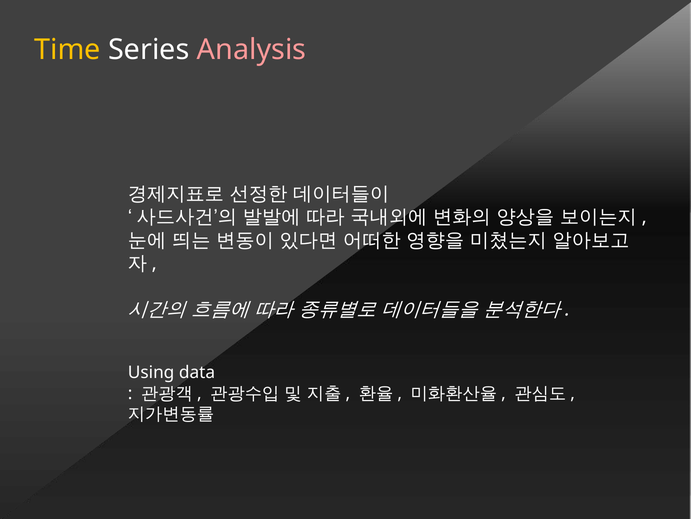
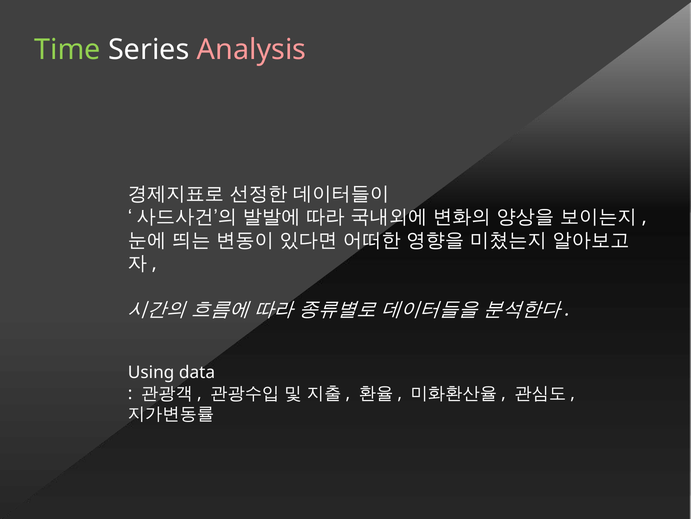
Time colour: yellow -> light green
